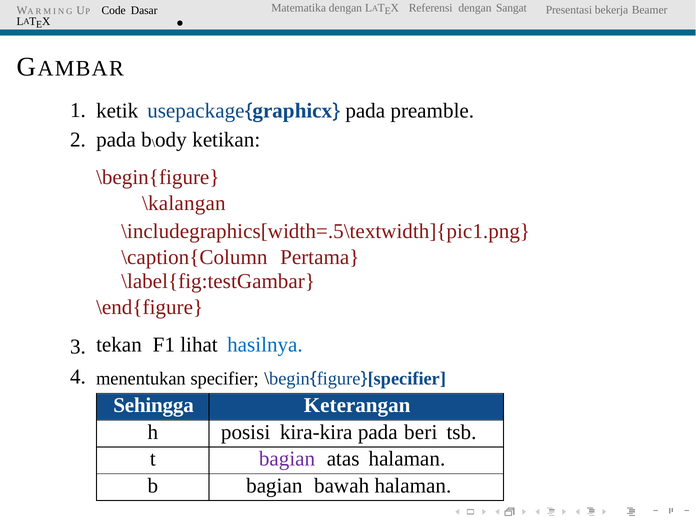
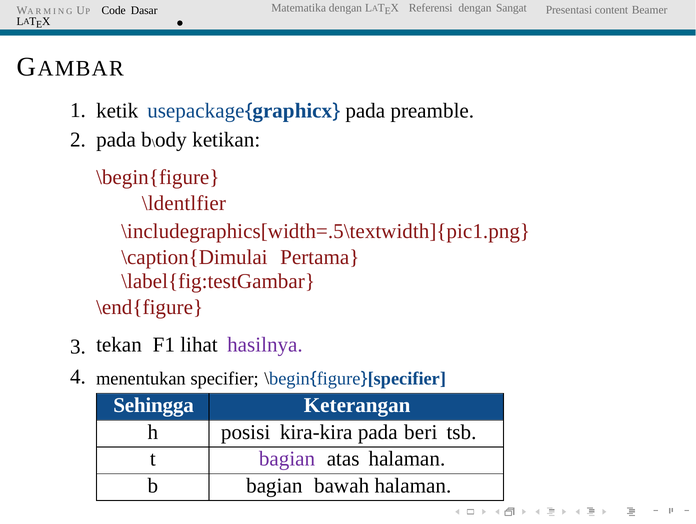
bekerja: bekerja -> content
\kalangan: \kalangan -> \ldentlfier
\caption{Column: \caption{Column -> \caption{Dimulai
hasilnya colour: blue -> purple
